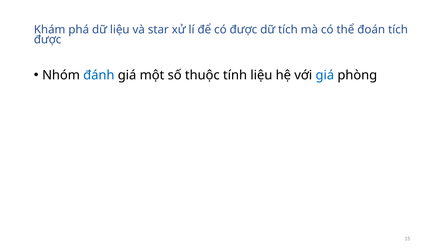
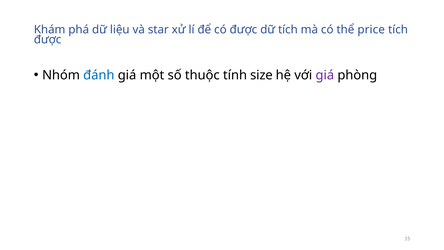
đoán: đoán -> price
tính liệu: liệu -> size
giá at (325, 75) colour: blue -> purple
